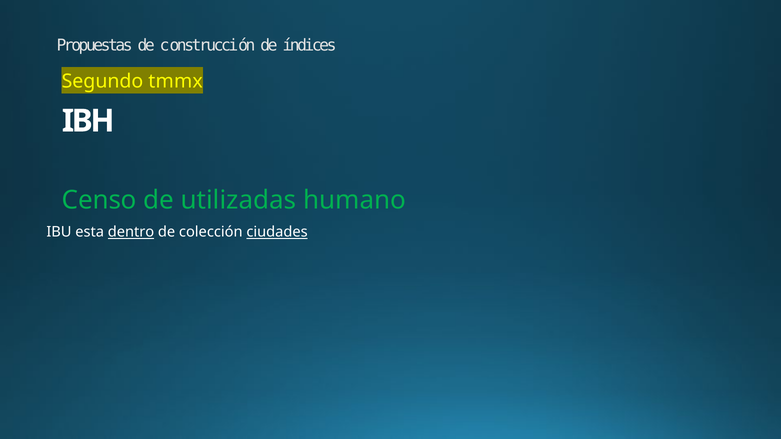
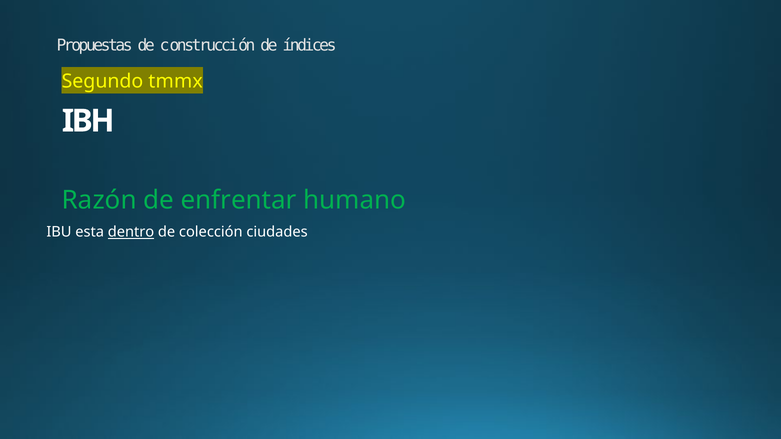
Censo: Censo -> Razón
utilizadas: utilizadas -> enfrentar
ciudades underline: present -> none
